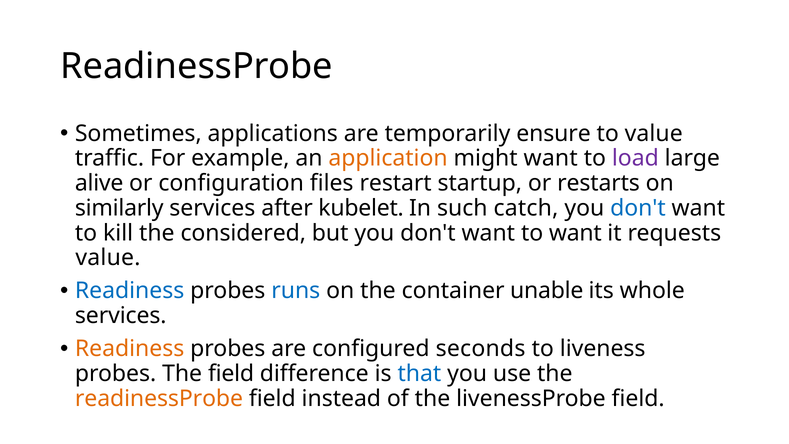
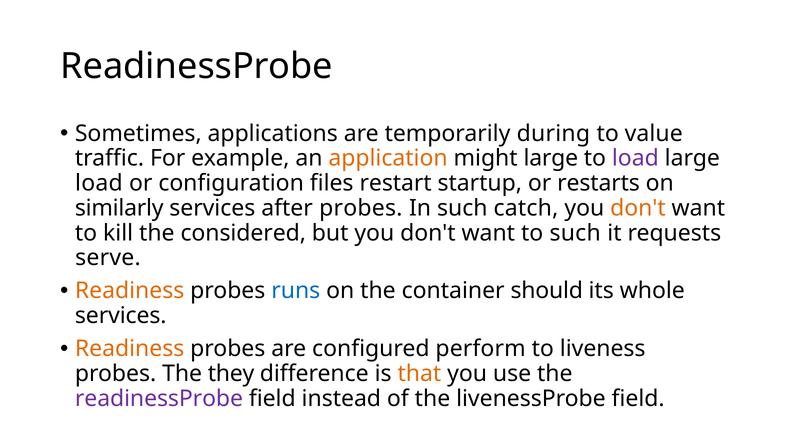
ensure: ensure -> during
might want: want -> large
alive at (99, 183): alive -> load
after kubelet: kubelet -> probes
don't at (638, 208) colour: blue -> orange
to want: want -> such
value at (108, 258): value -> serve
Readiness at (130, 291) colour: blue -> orange
unable: unable -> should
seconds: seconds -> perform
The field: field -> they
that colour: blue -> orange
readinessProbe at (159, 398) colour: orange -> purple
